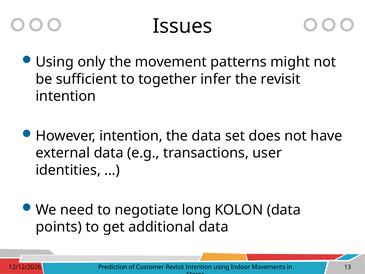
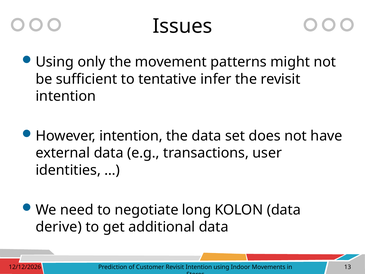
together: together -> tentative
points: points -> derive
